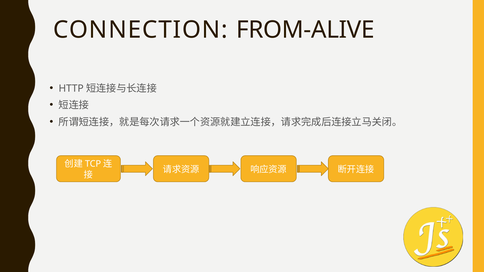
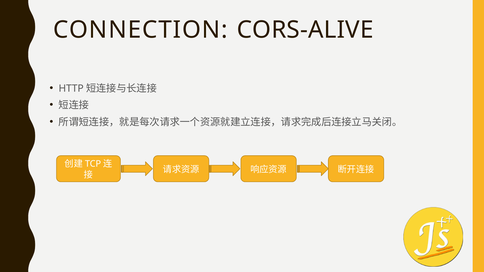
FROM-ALIVE: FROM-ALIVE -> CORS-ALIVE
